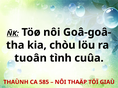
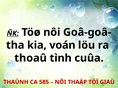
chòu: chòu -> voán
tuoân: tuoân -> thoaû
